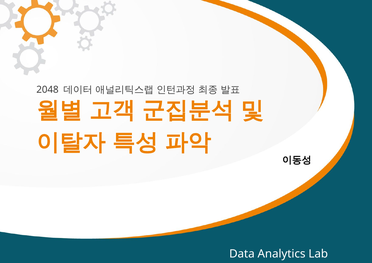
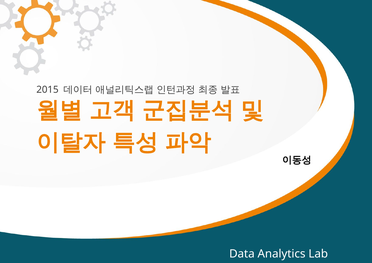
2048: 2048 -> 2015
